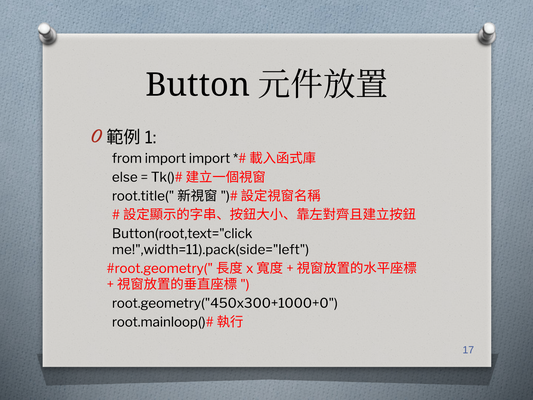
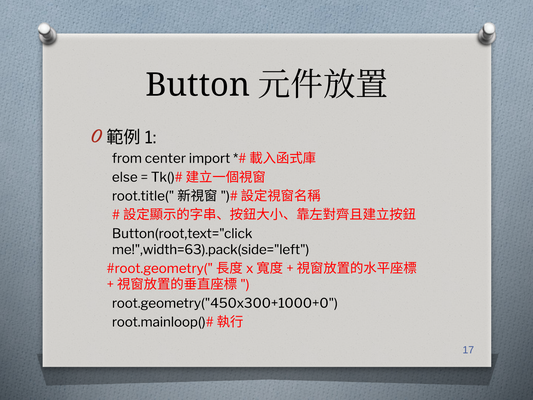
from import: import -> center
me!",width=11).pack(side="left: me!",width=11).pack(side="left -> me!",width=63).pack(side="left
